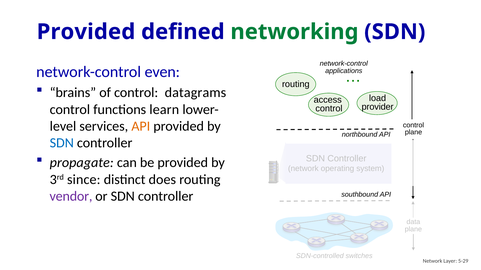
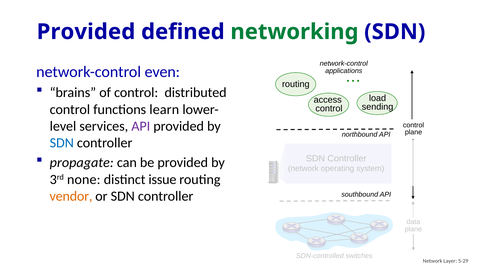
datagrams: datagrams -> distributed
provider: provider -> sending
API at (141, 126) colour: orange -> purple
since: since -> none
does: does -> issue
vendor colour: purple -> orange
